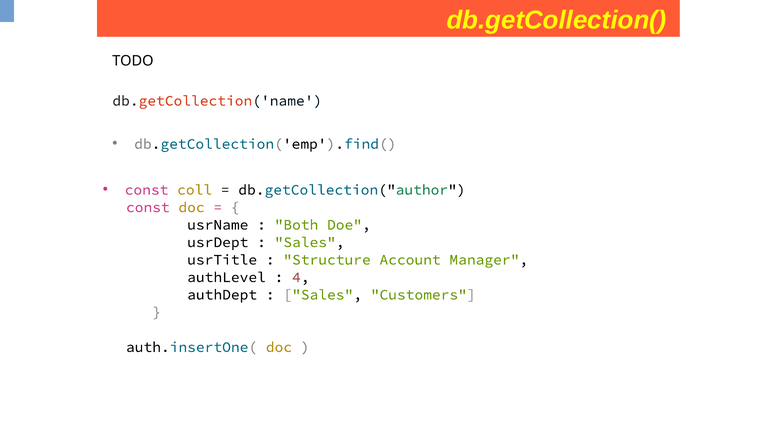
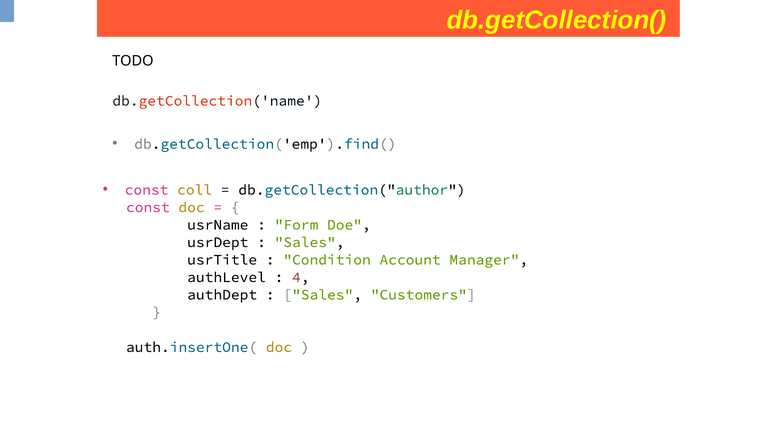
Both: Both -> Form
Structure: Structure -> Condition
